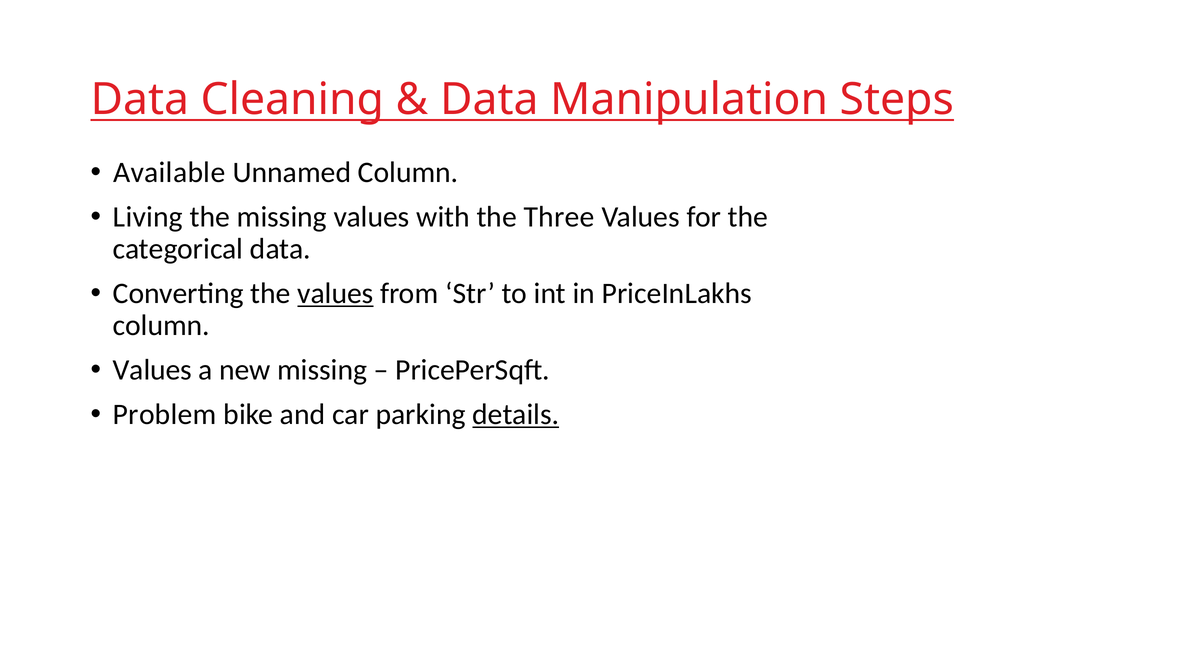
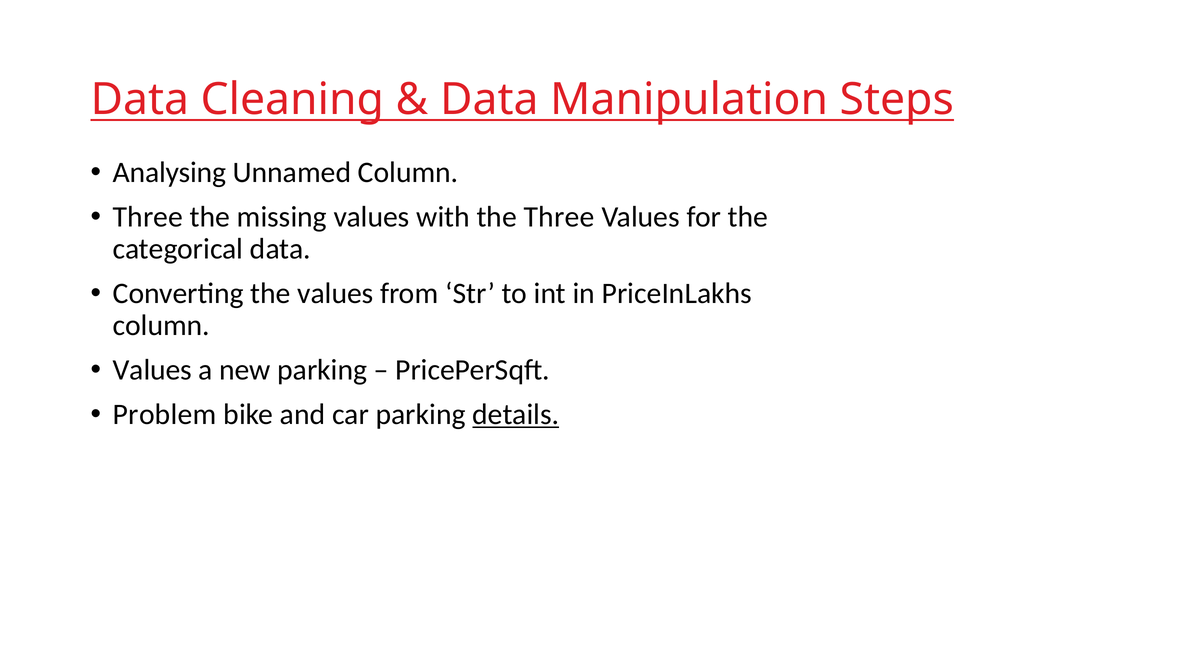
Available: Available -> Analysing
Living at (148, 217): Living -> Three
values at (335, 294) underline: present -> none
new missing: missing -> parking
